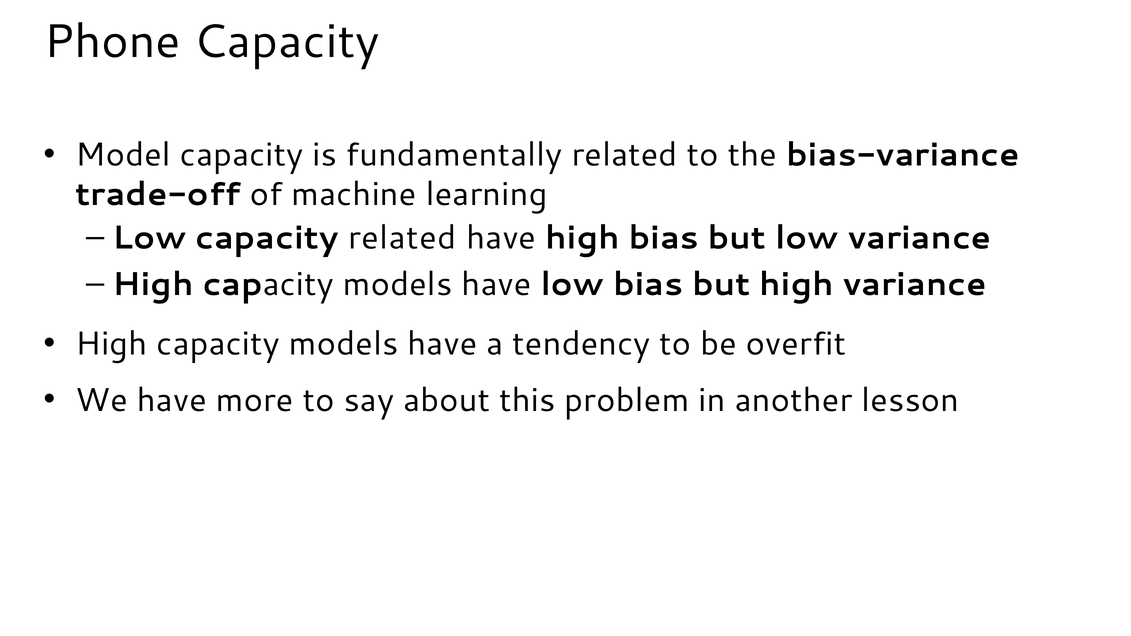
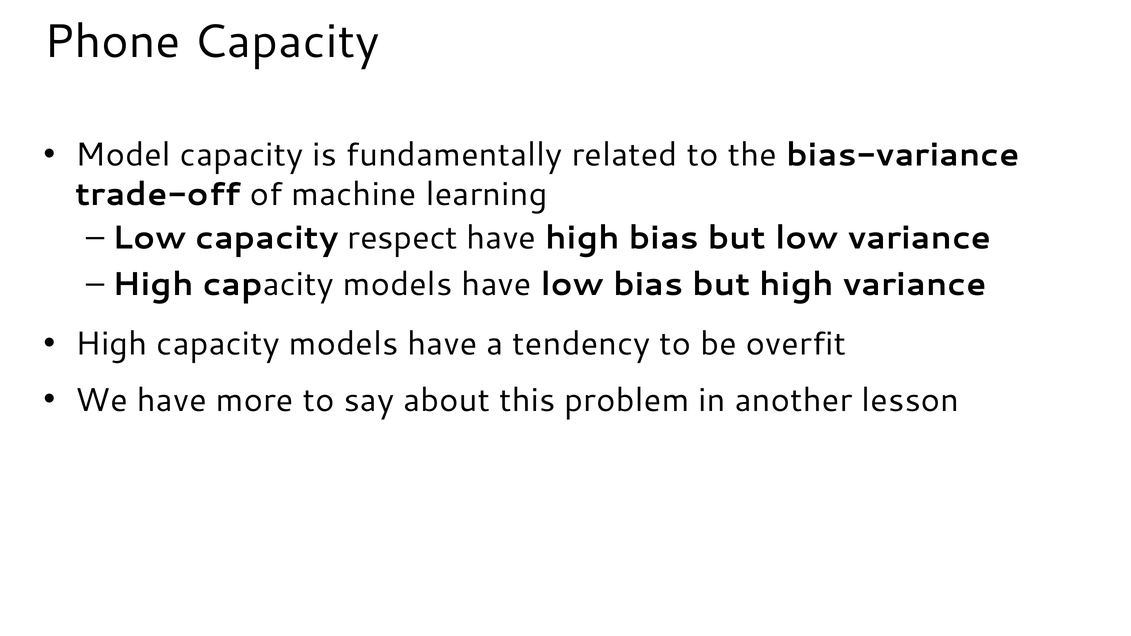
capacity related: related -> respect
